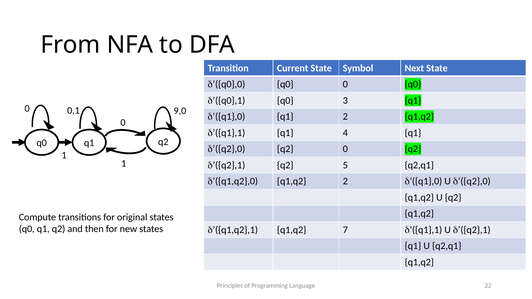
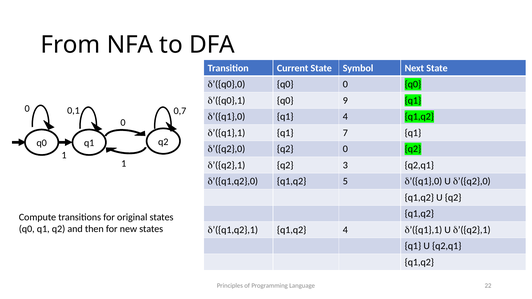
3: 3 -> 9
9,0: 9,0 -> 0,7
q1 2: 2 -> 4
4: 4 -> 7
5: 5 -> 3
q1,q2 2: 2 -> 5
q1,q2 7: 7 -> 4
